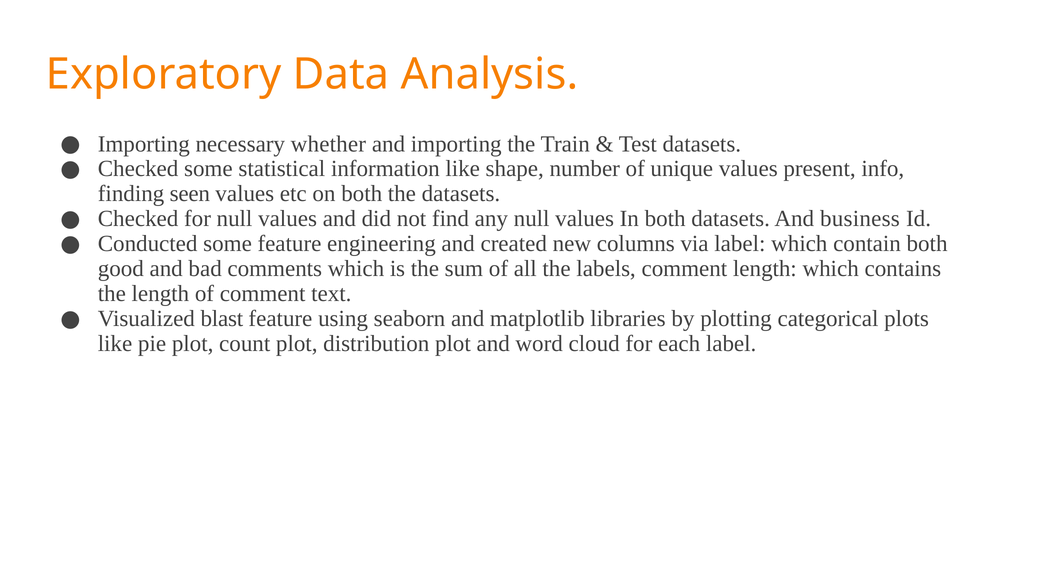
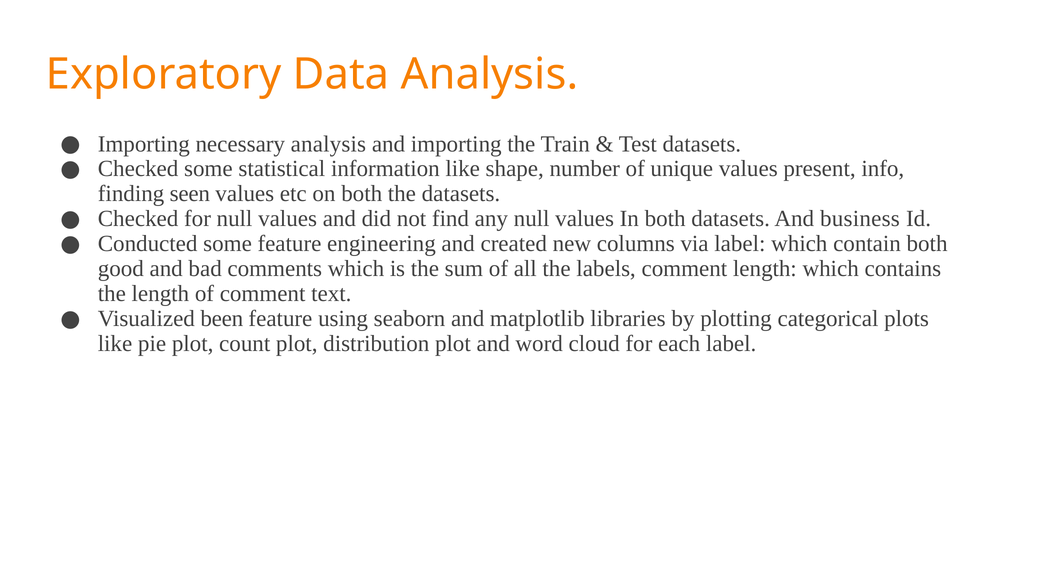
necessary whether: whether -> analysis
blast: blast -> been
